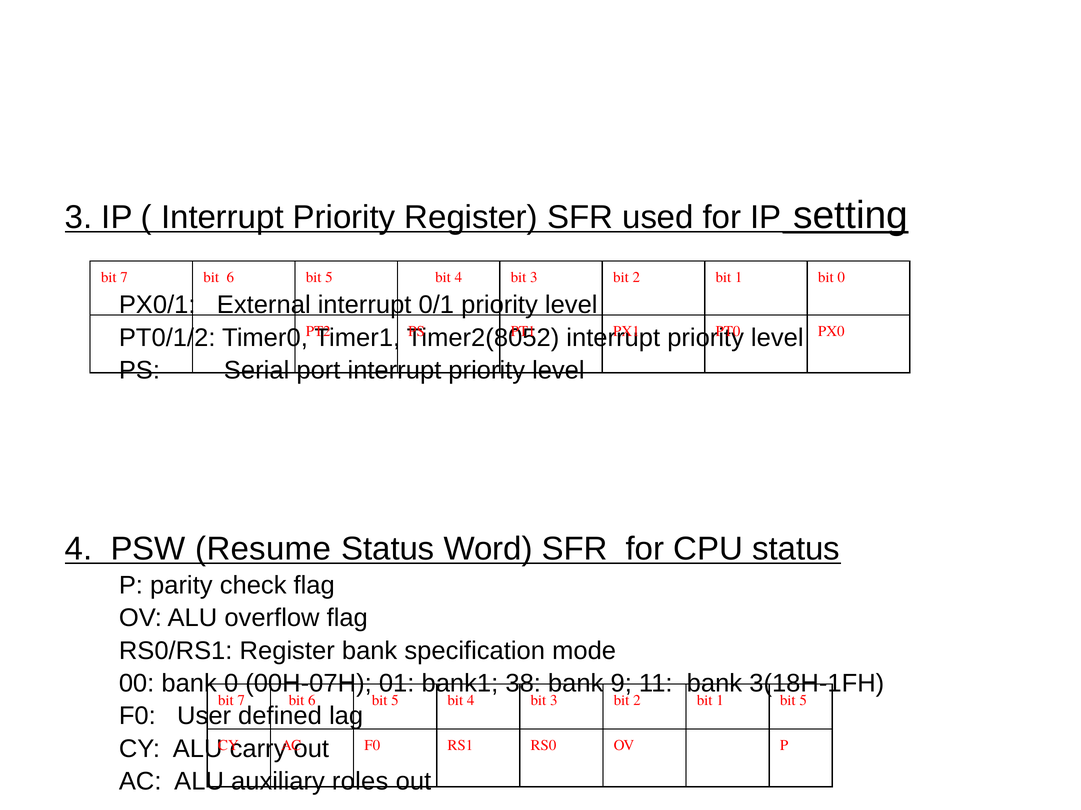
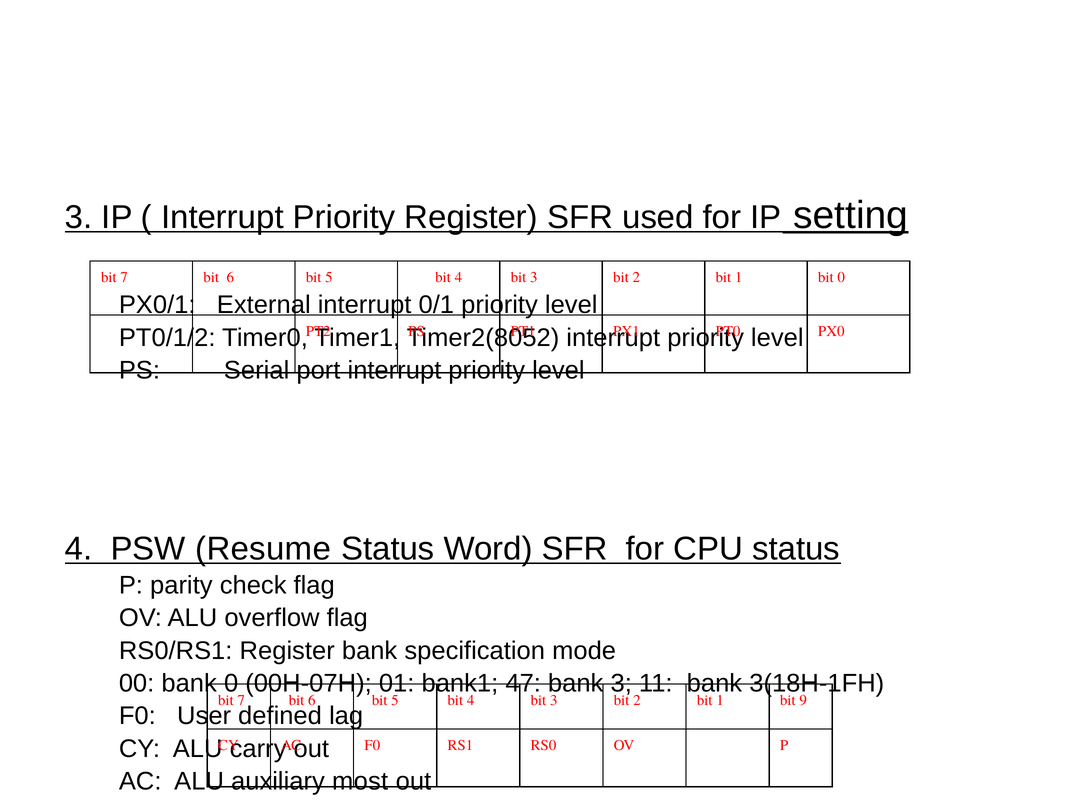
38: 38 -> 47
bank 9: 9 -> 3
1 bit 5: 5 -> 9
roles: roles -> most
